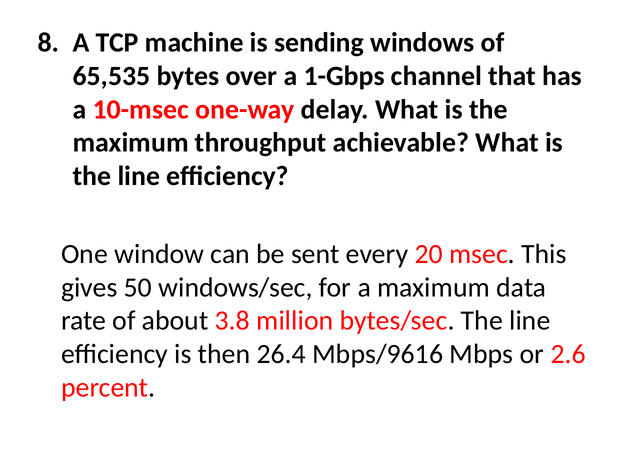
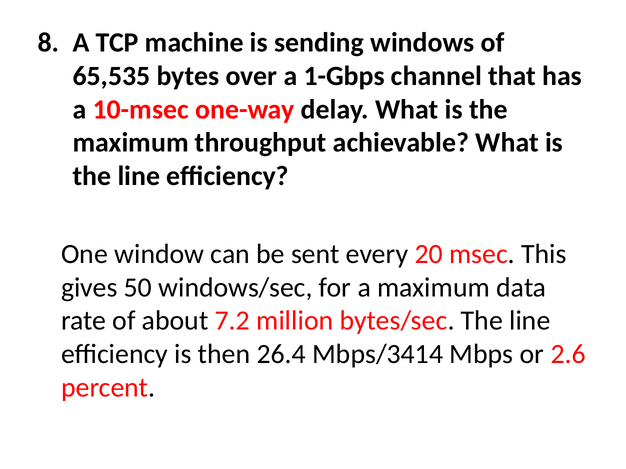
3.8: 3.8 -> 7.2
Mbps/9616: Mbps/9616 -> Mbps/3414
